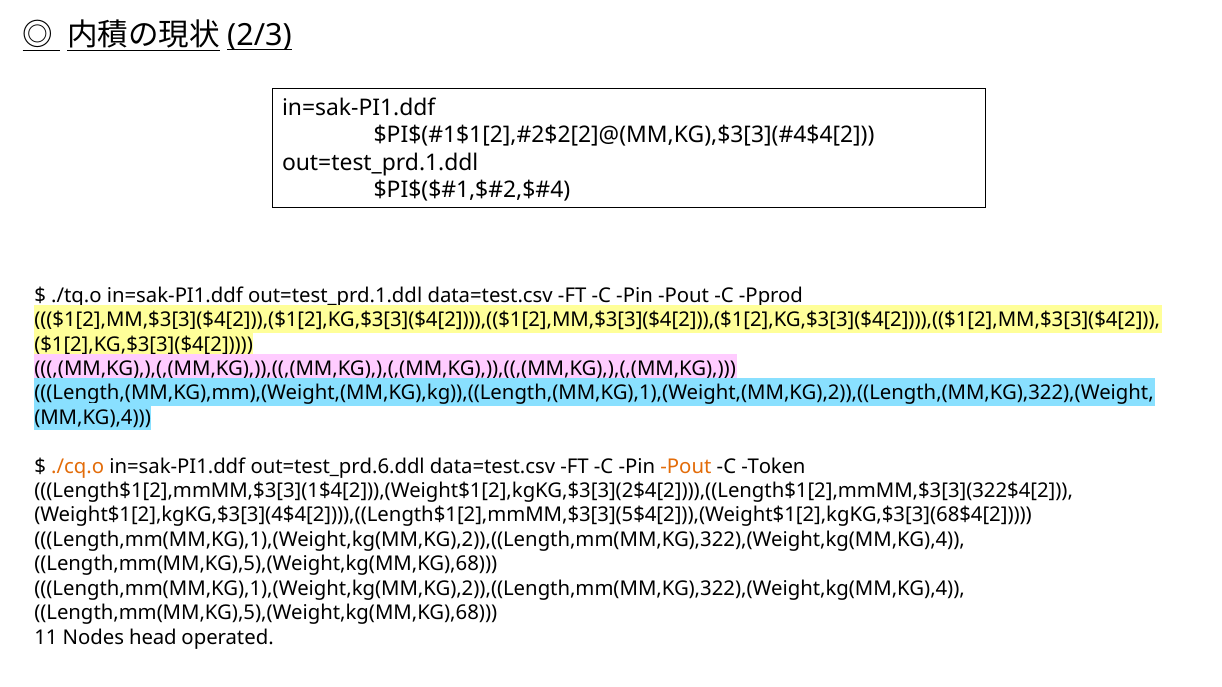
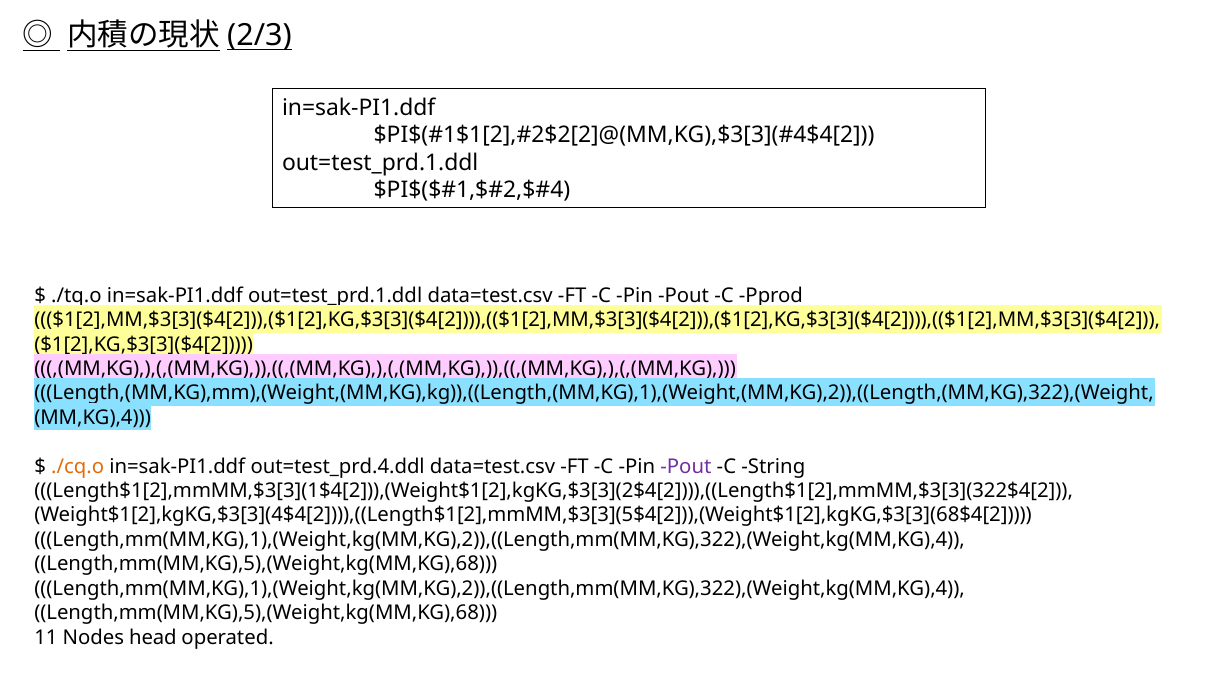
out=test_prd.6.ddl: out=test_prd.6.ddl -> out=test_prd.4.ddl
Pout at (686, 467) colour: orange -> purple
Token: Token -> String
